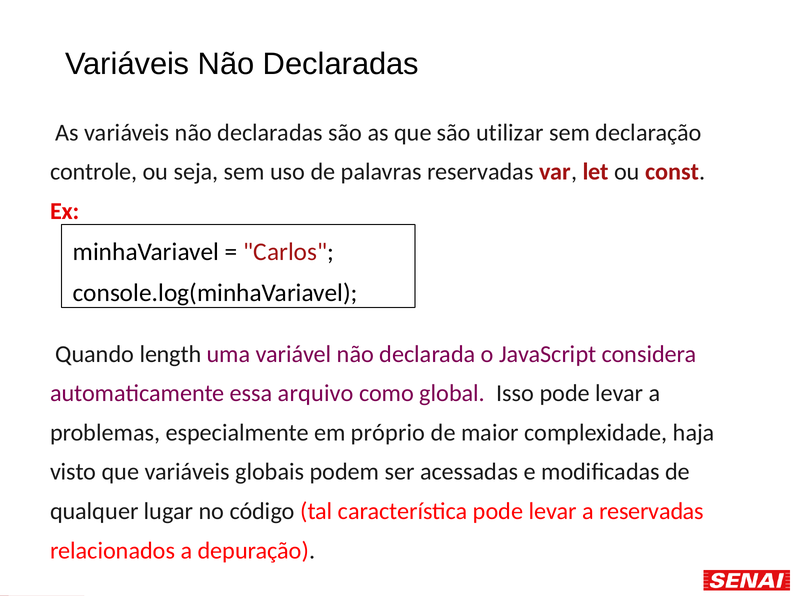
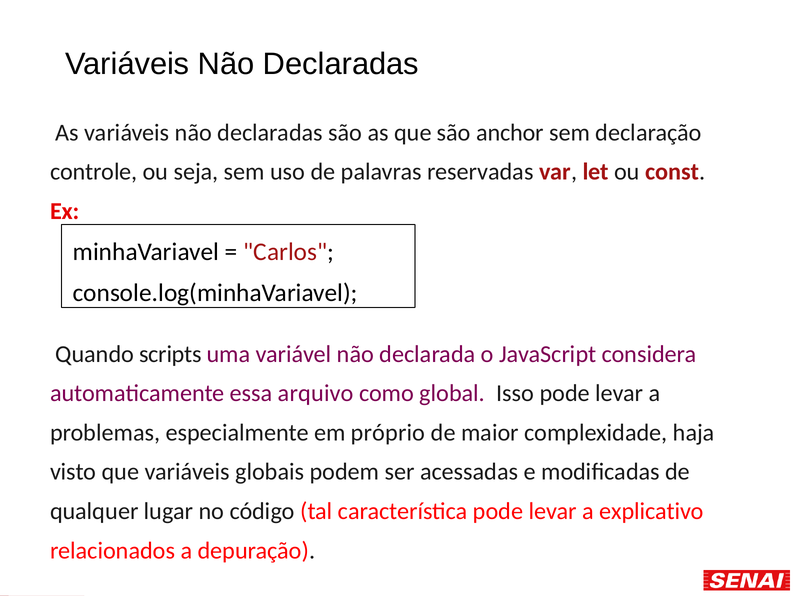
utilizar: utilizar -> anchor
length: length -> scripts
a reservadas: reservadas -> explicativo
